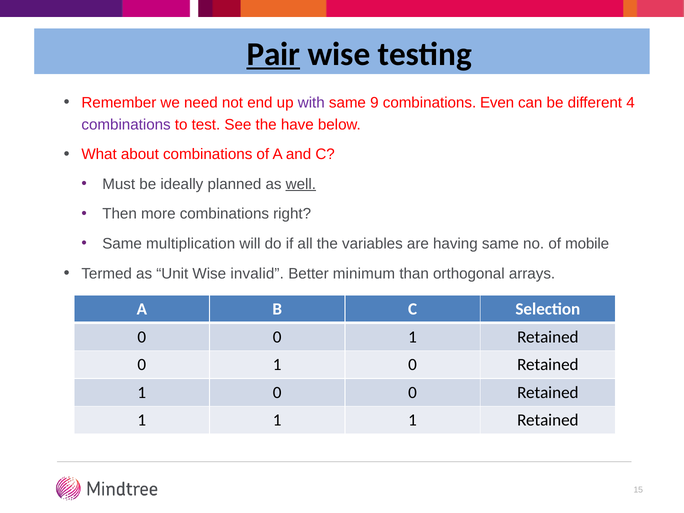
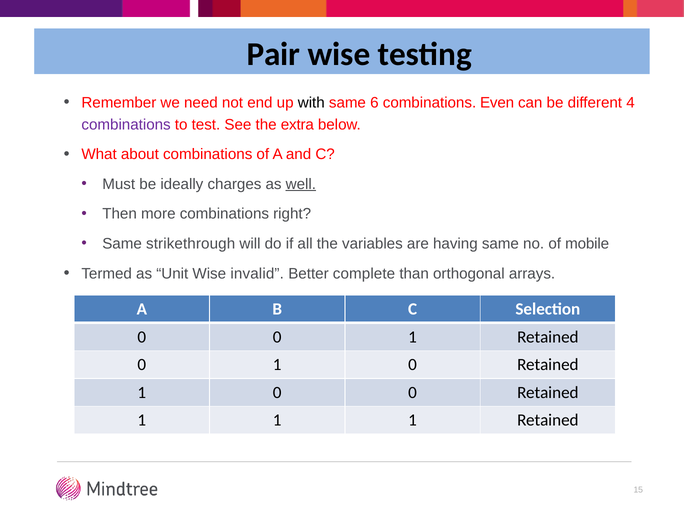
Pair underline: present -> none
with colour: purple -> black
9: 9 -> 6
have: have -> extra
planned: planned -> charges
multiplication: multiplication -> strikethrough
minimum: minimum -> complete
